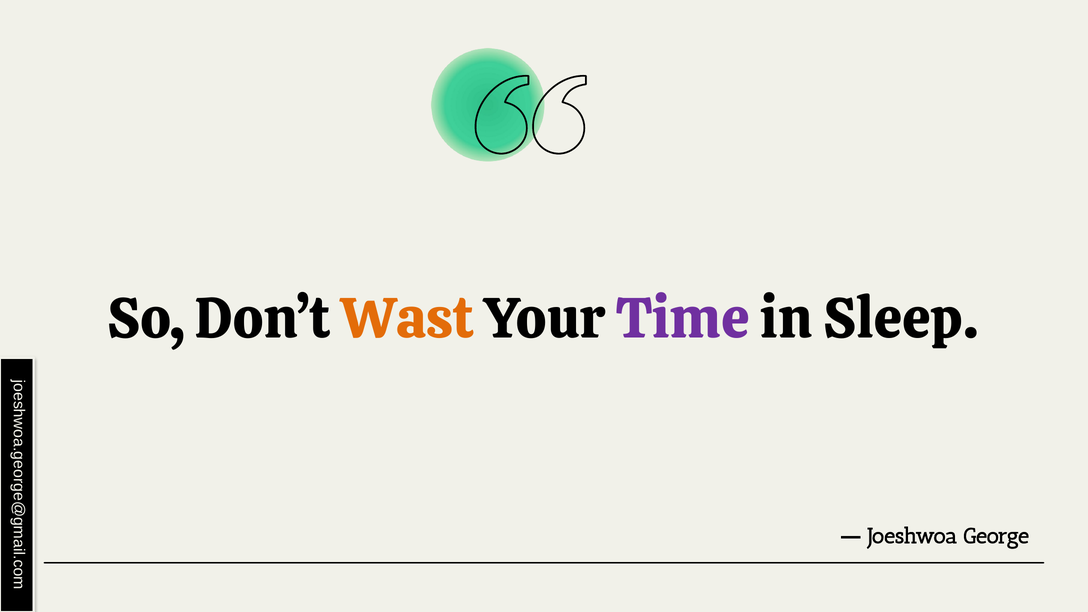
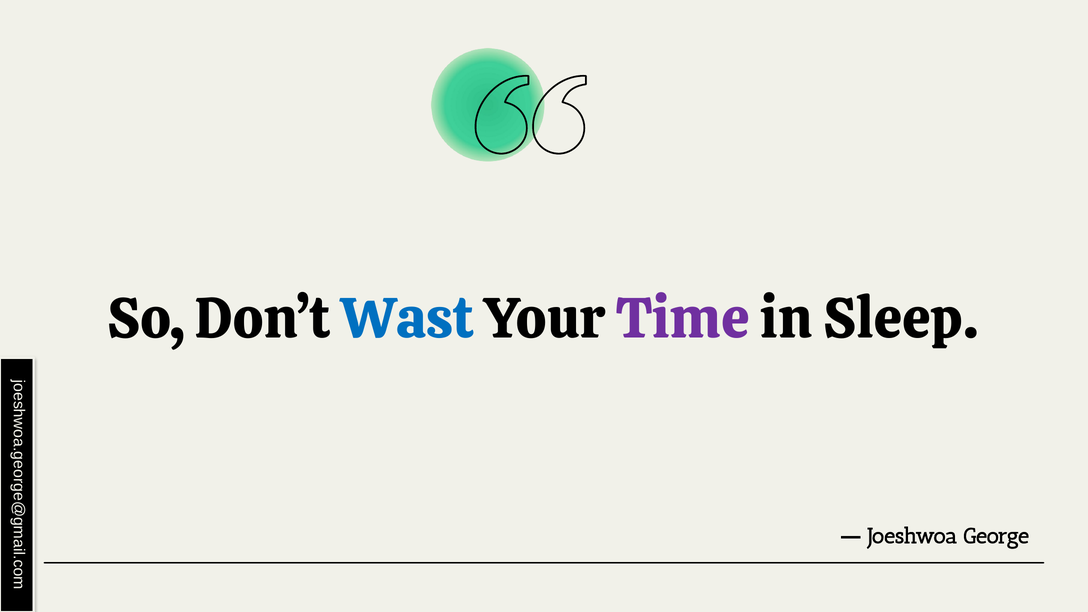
Wast colour: orange -> blue
